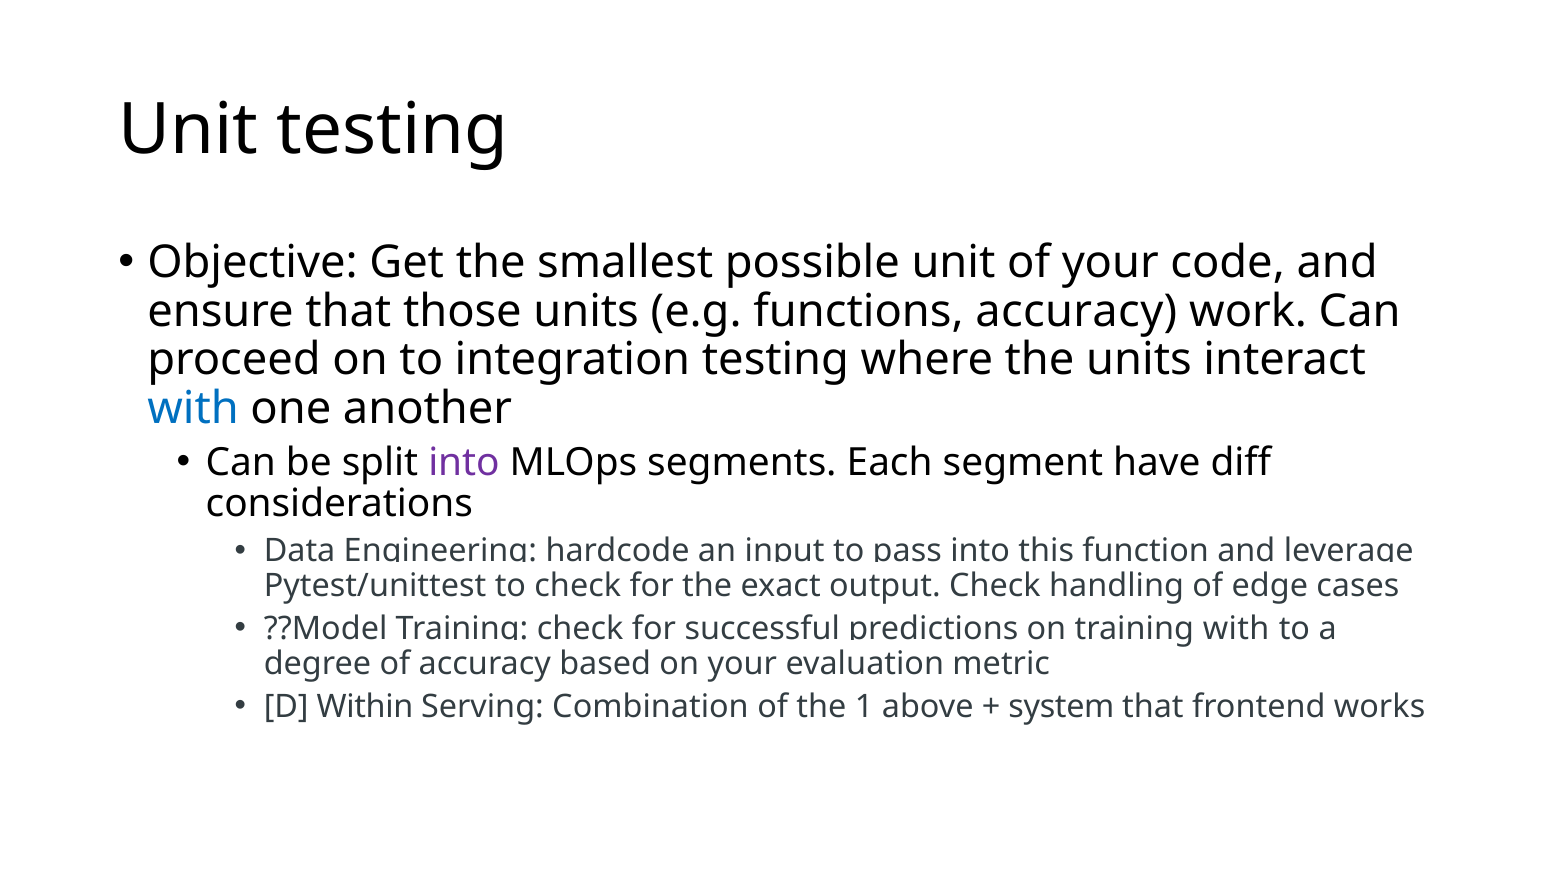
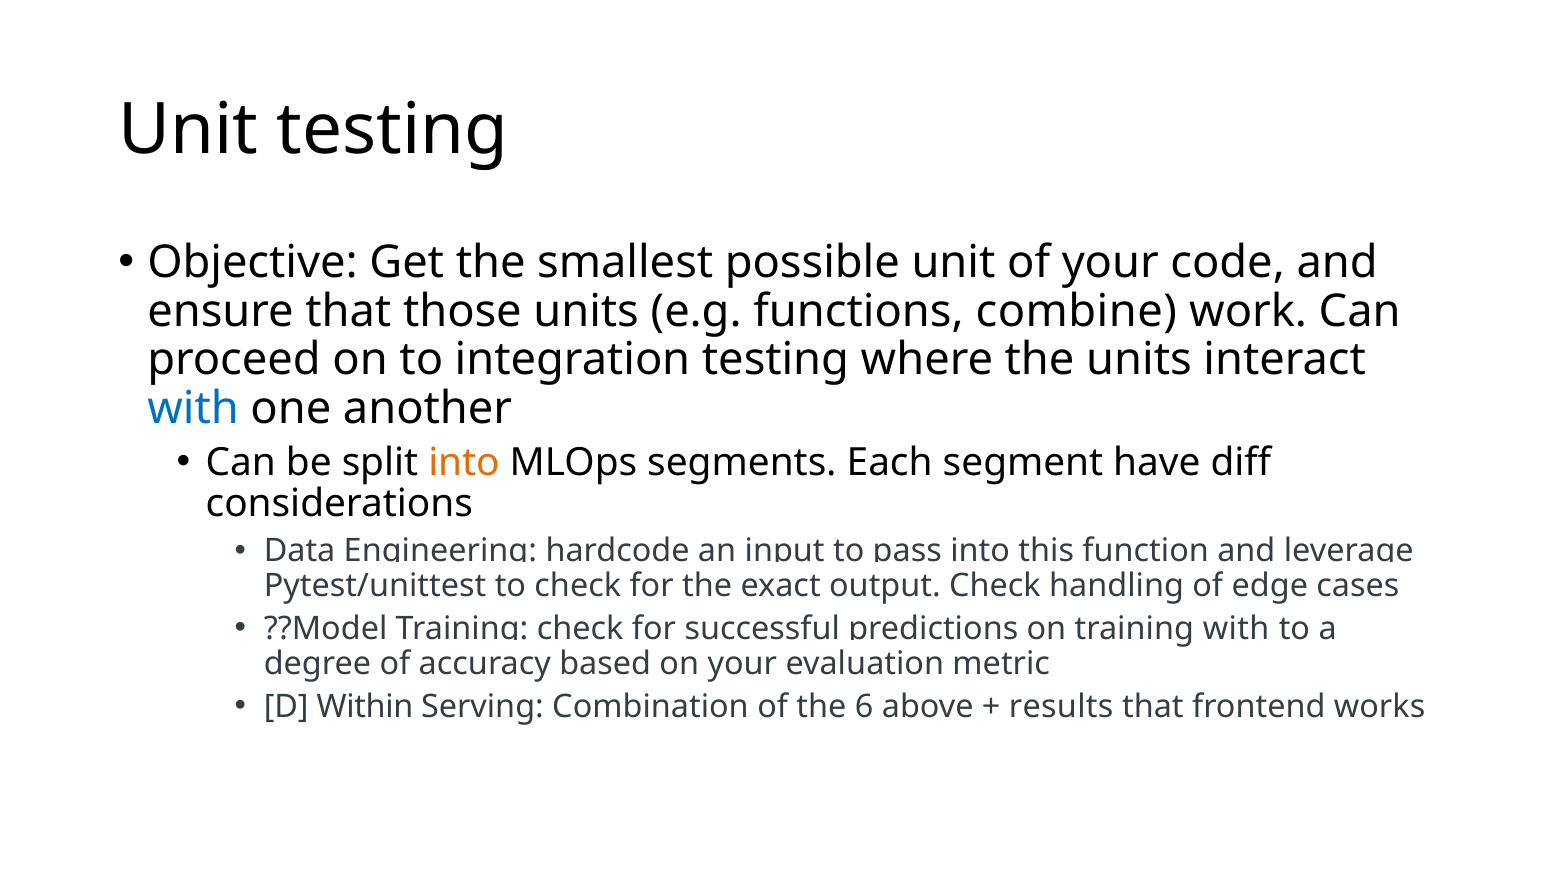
functions accuracy: accuracy -> combine
into at (464, 462) colour: purple -> orange
1: 1 -> 6
system: system -> results
